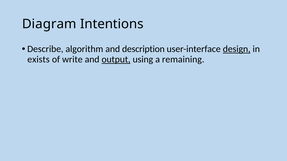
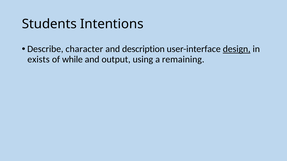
Diagram: Diagram -> Students
algorithm: algorithm -> character
write: write -> while
output underline: present -> none
